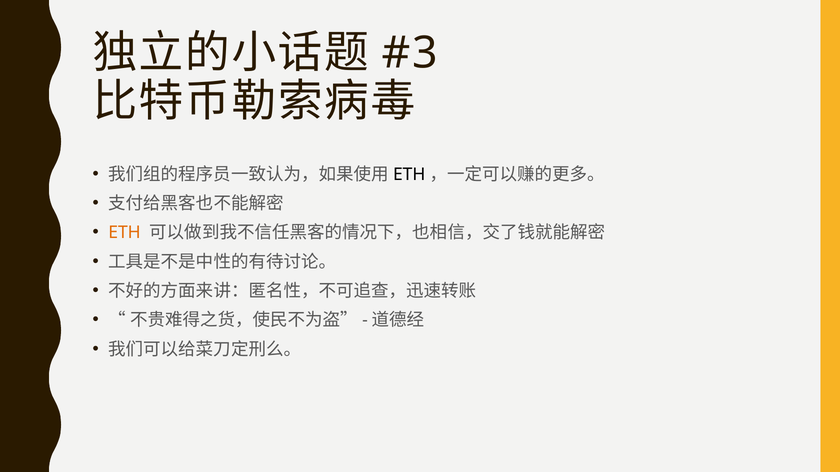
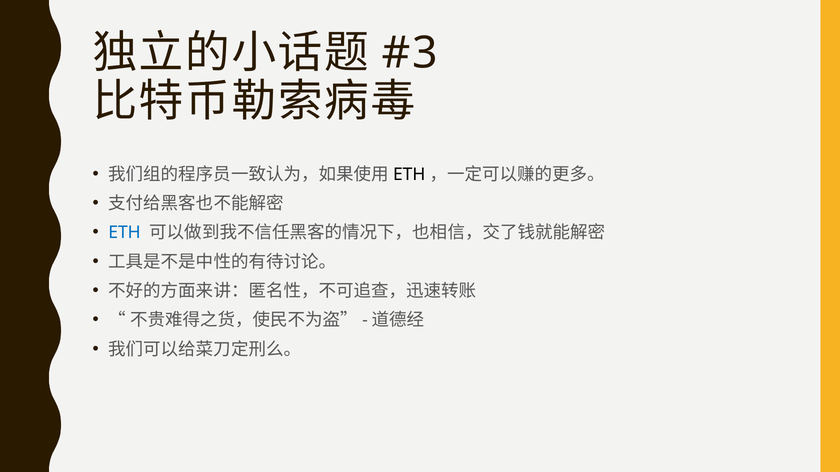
ETH at (124, 233) colour: orange -> blue
